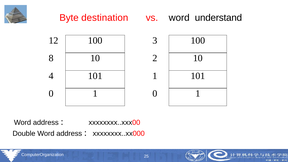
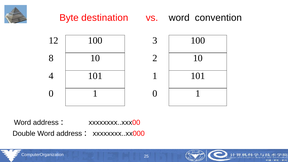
understand: understand -> convention
